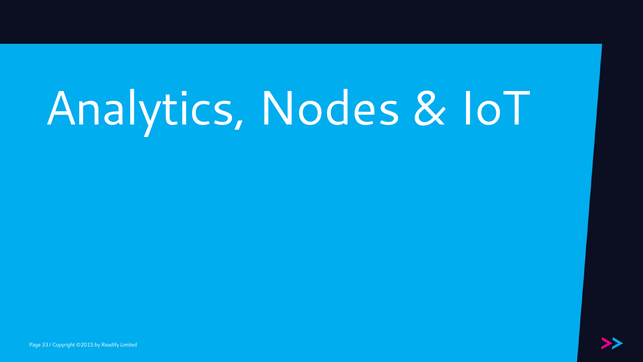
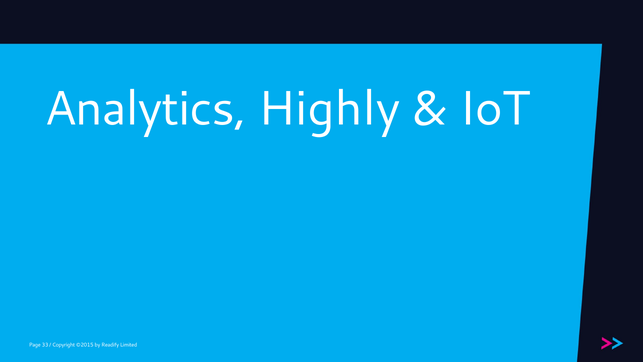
Nodes: Nodes -> Highly
